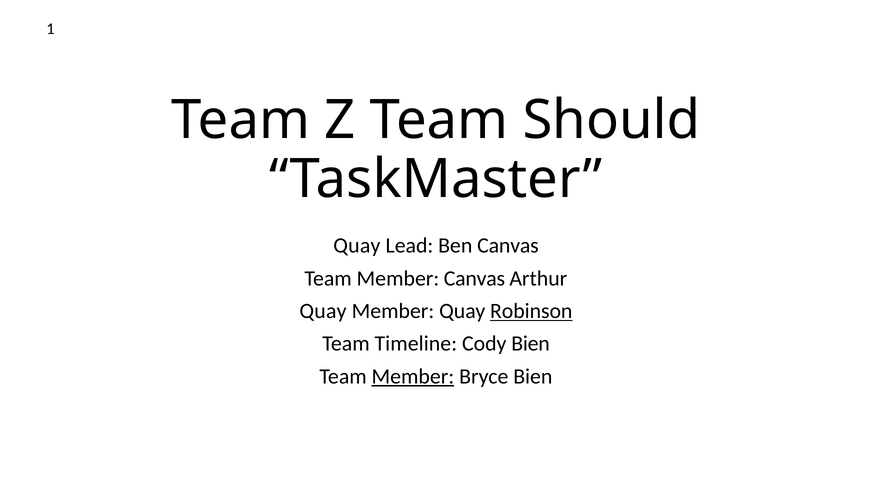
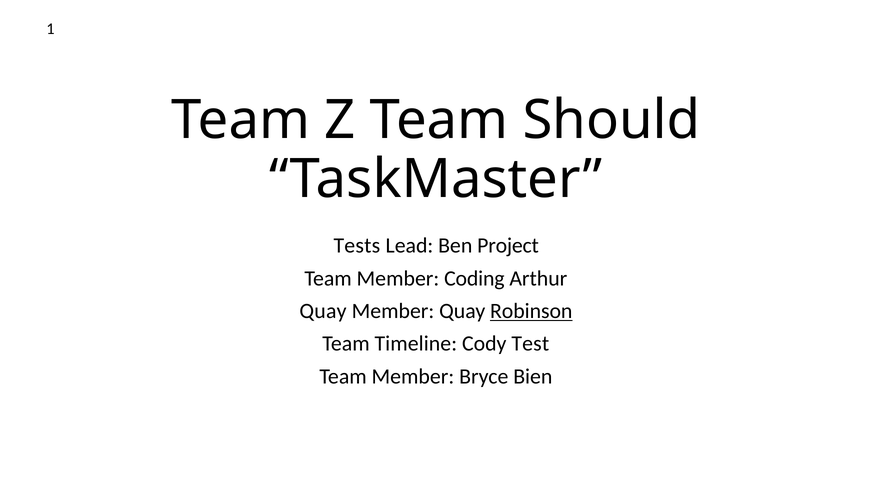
Quay at (357, 245): Quay -> Tests
Ben Canvas: Canvas -> Project
Member Canvas: Canvas -> Coding
Cody Bien: Bien -> Test
Member at (413, 376) underline: present -> none
